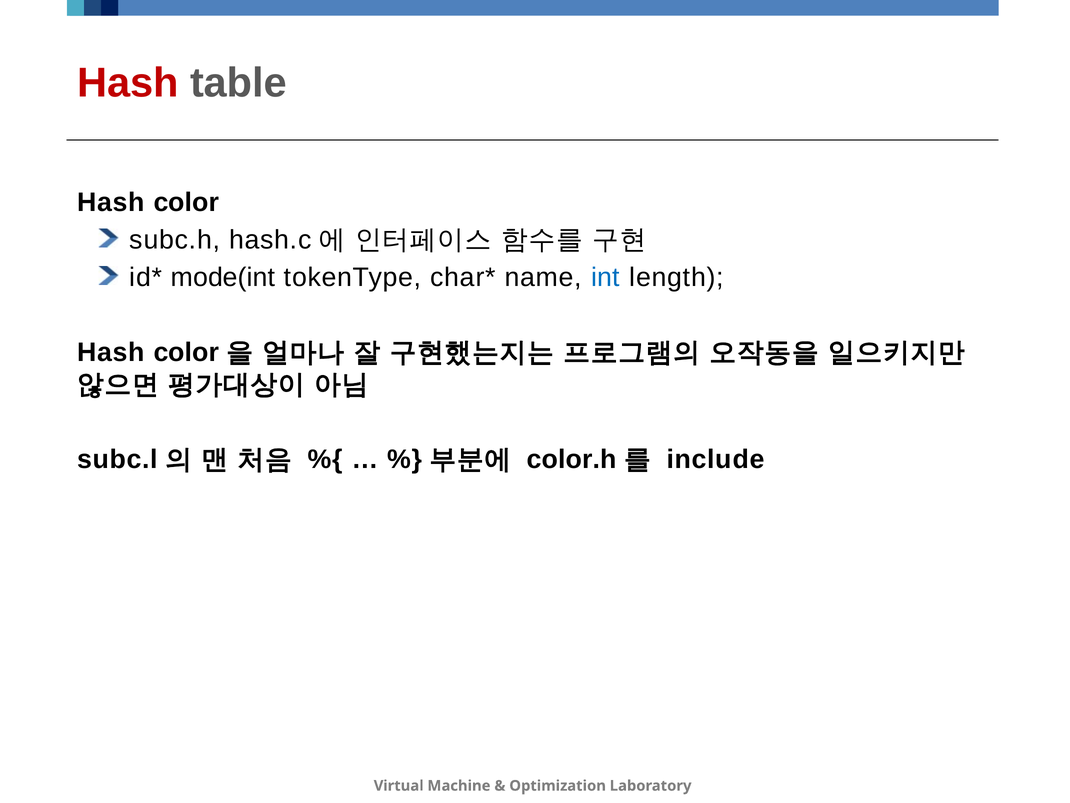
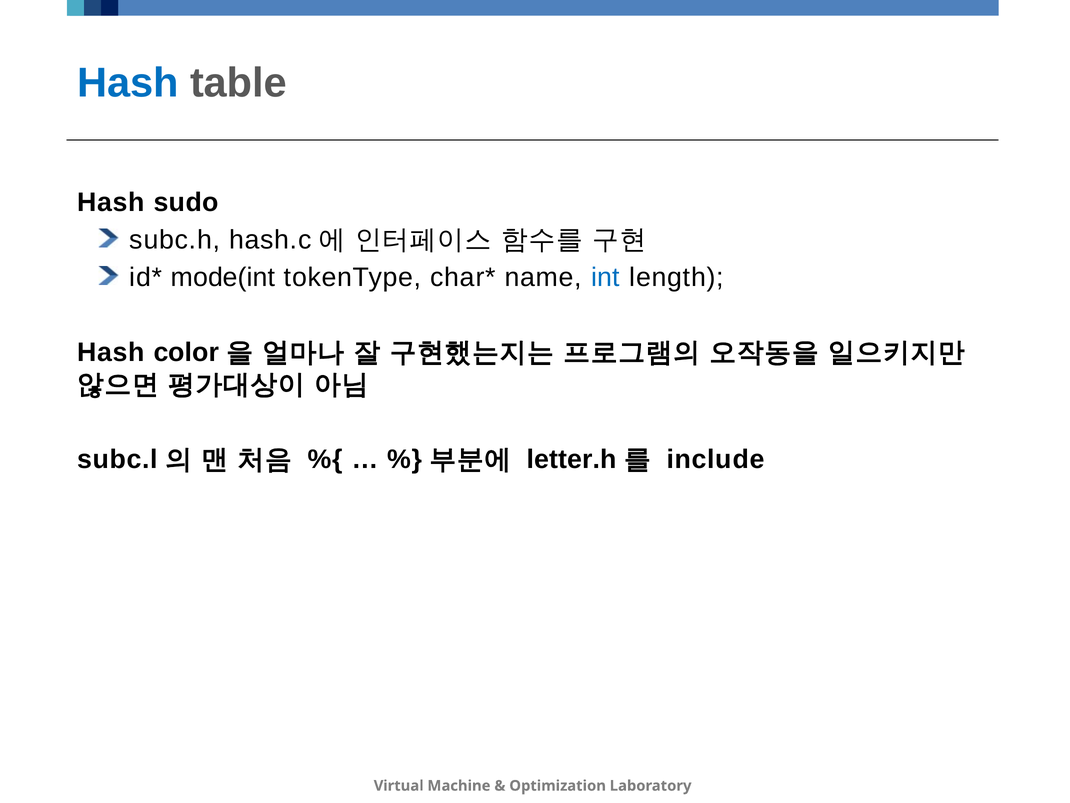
Hash at (128, 83) colour: red -> blue
color at (186, 202): color -> sudo
color.h: color.h -> letter.h
